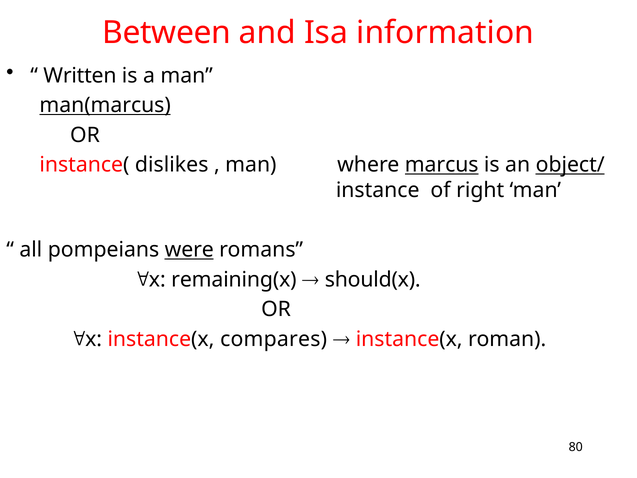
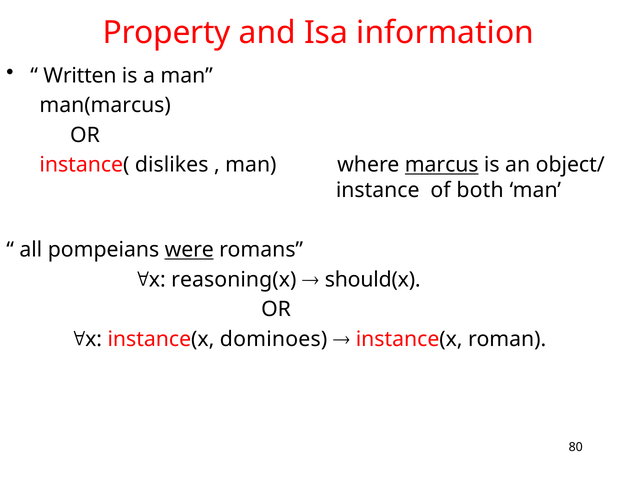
Between: Between -> Property
man(marcus underline: present -> none
object/ underline: present -> none
right: right -> both
remaining(x: remaining(x -> reasoning(x
compares: compares -> dominoes
